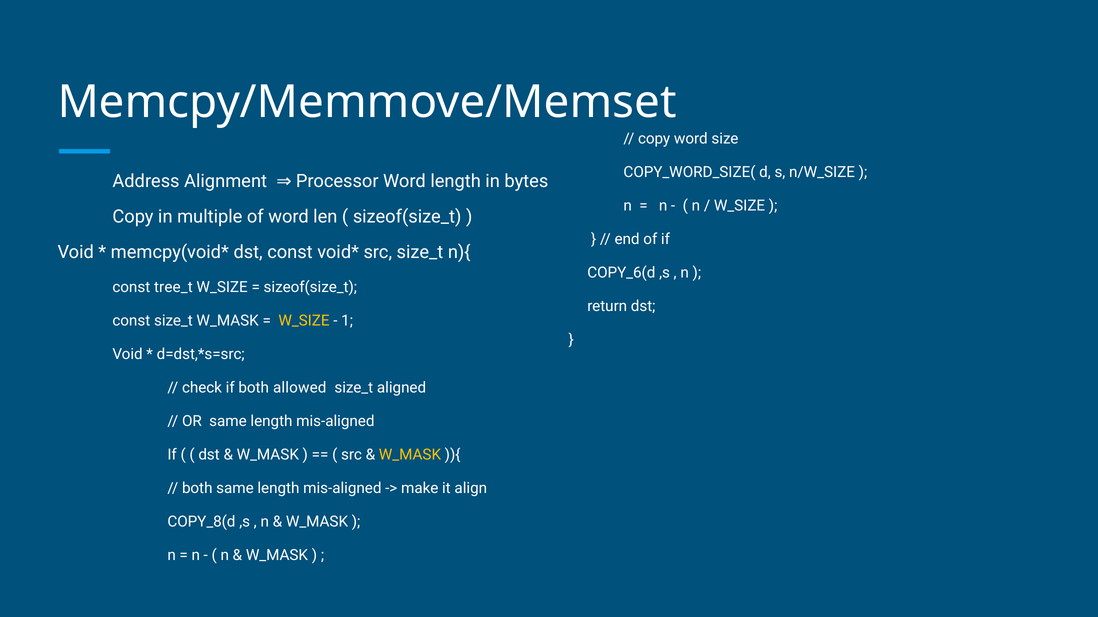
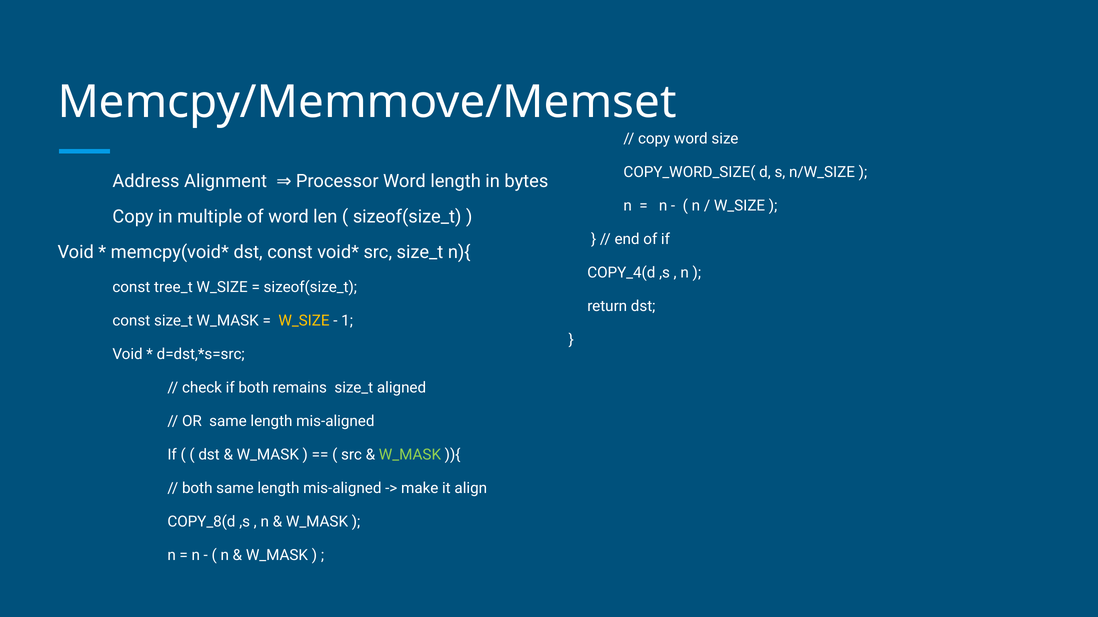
COPY_6(d: COPY_6(d -> COPY_4(d
allowed: allowed -> remains
W_MASK at (410, 455) colour: yellow -> light green
